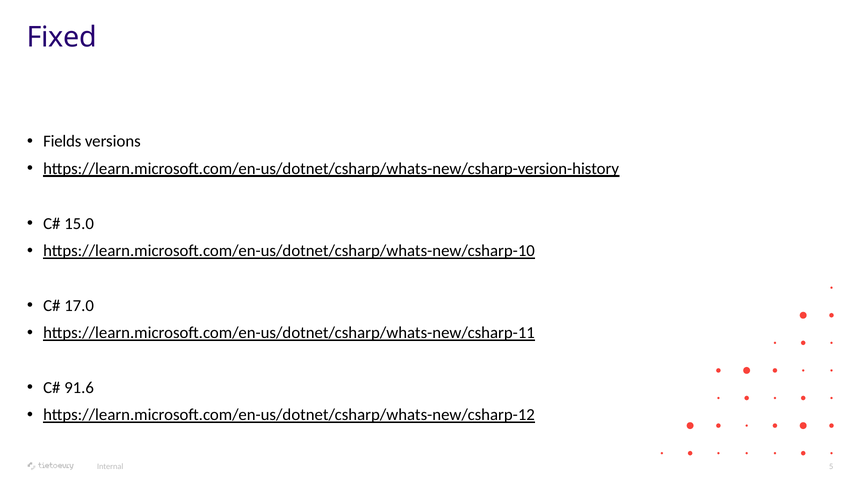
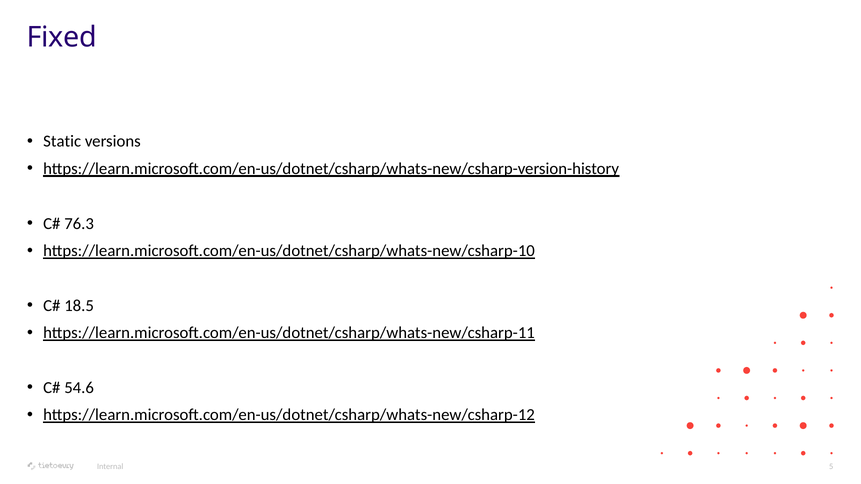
Fields: Fields -> Static
15.0: 15.0 -> 76.3
17.0: 17.0 -> 18.5
91.6: 91.6 -> 54.6
